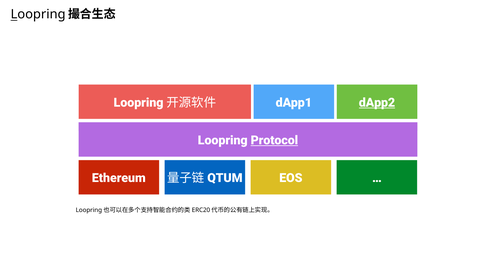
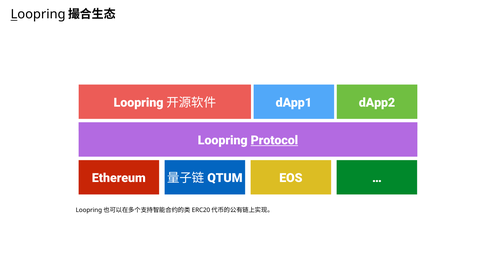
dApp2 underline: present -> none
